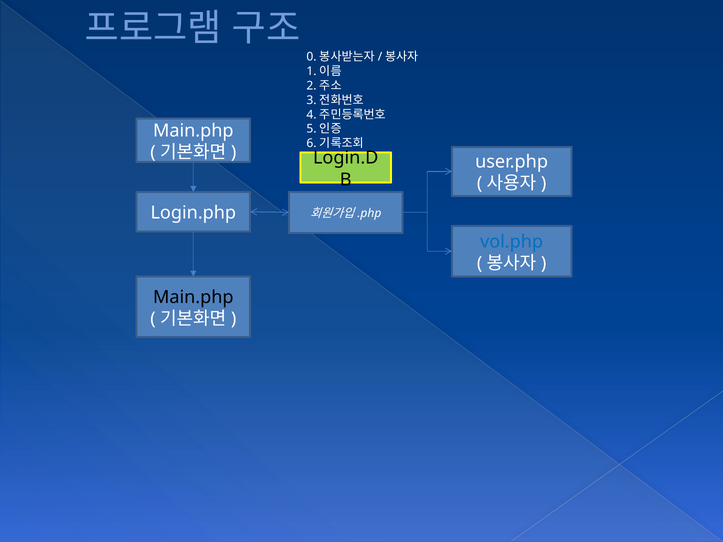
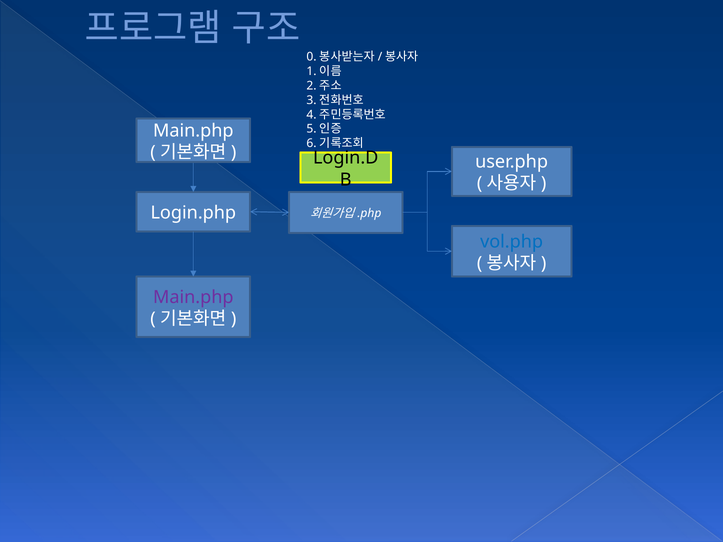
Main.php at (193, 297) colour: black -> purple
